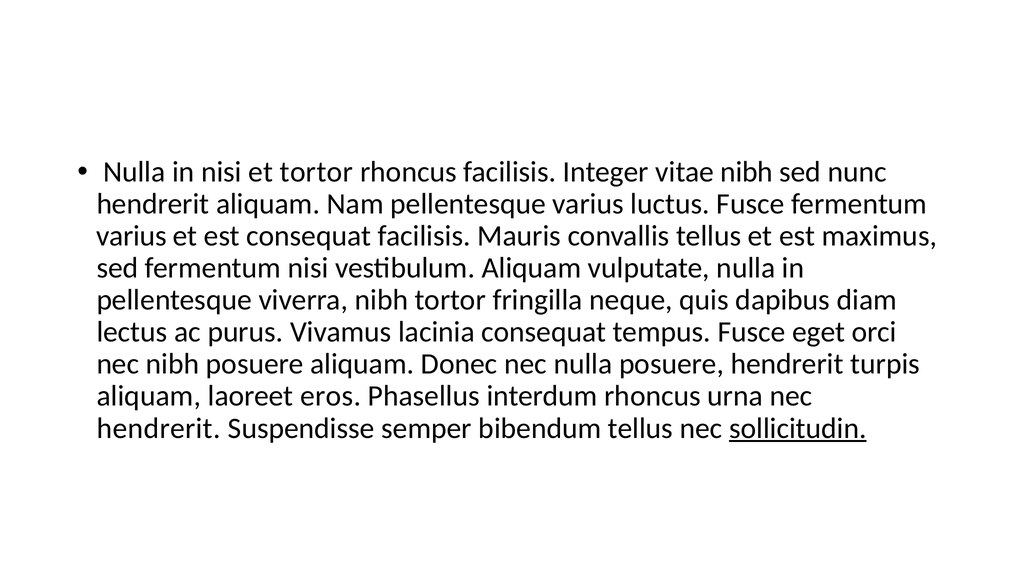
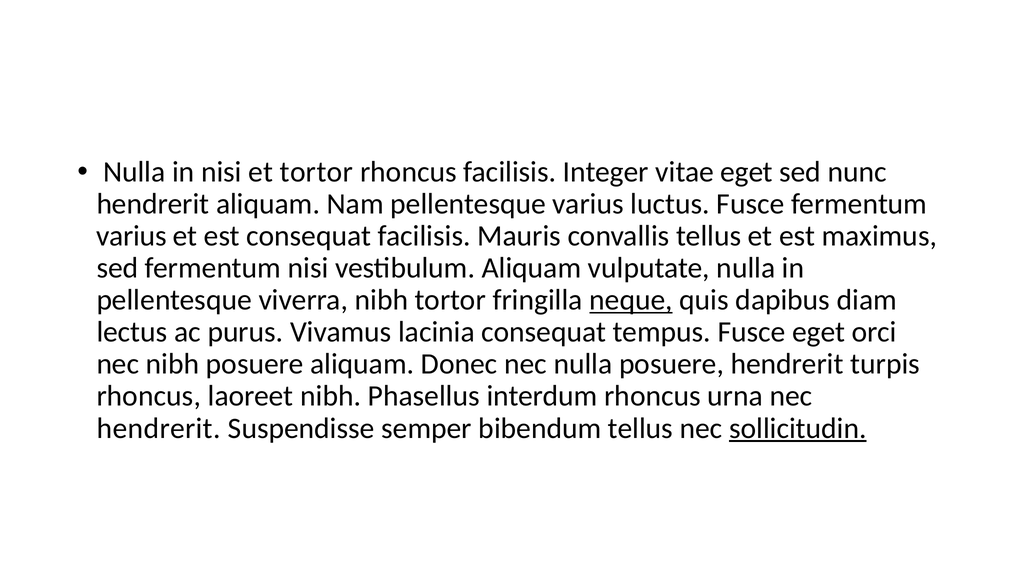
vitae nibh: nibh -> eget
neque underline: none -> present
aliquam at (149, 396): aliquam -> rhoncus
laoreet eros: eros -> nibh
